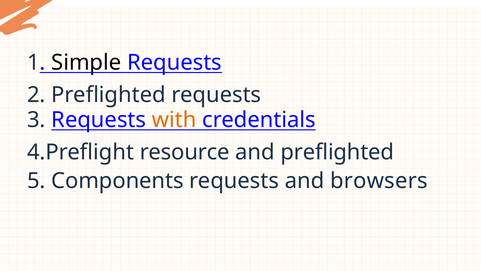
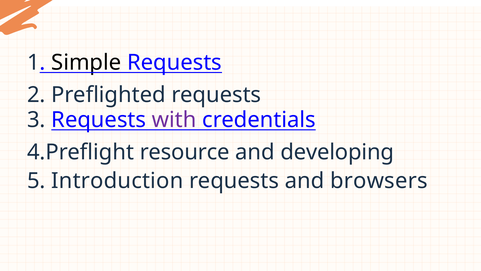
with colour: orange -> purple
and preflighted: preflighted -> developing
Components: Components -> Introduction
